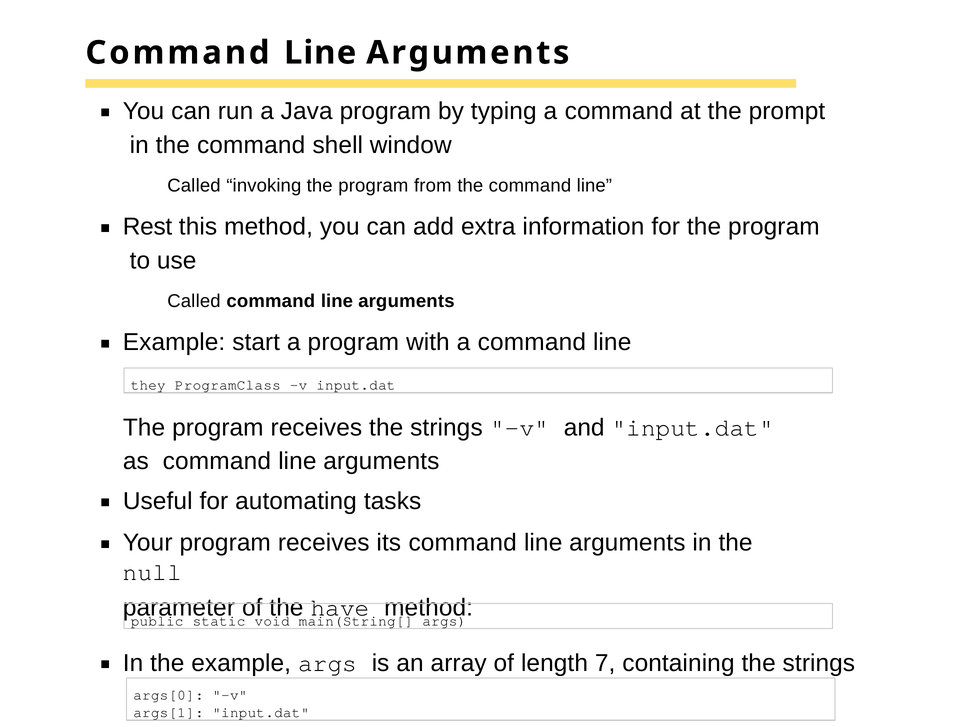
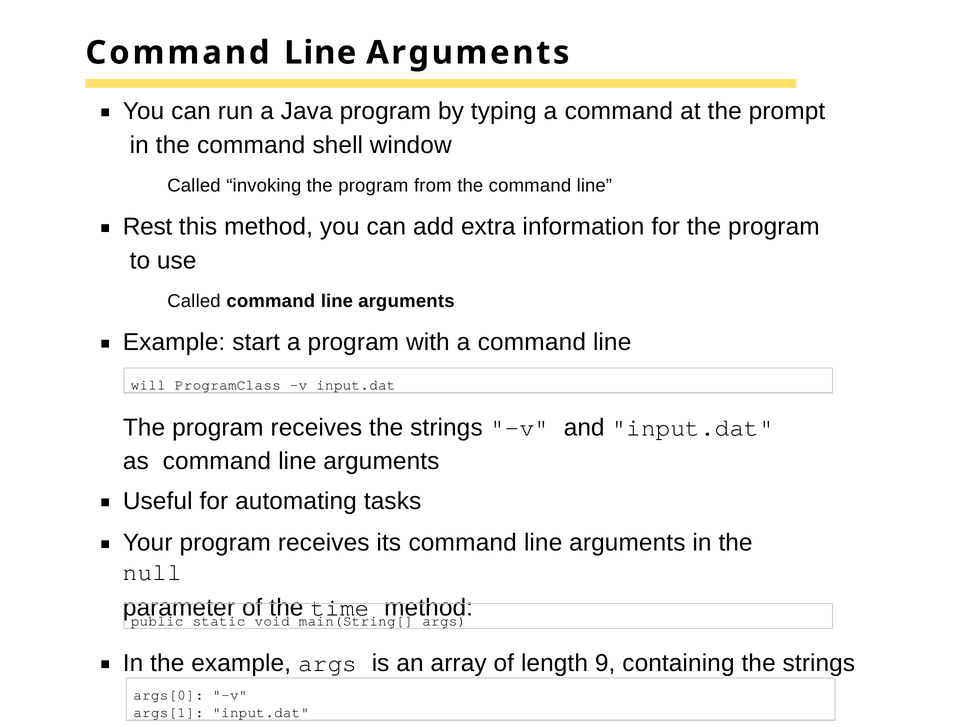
they: they -> will
have: have -> time
7: 7 -> 9
